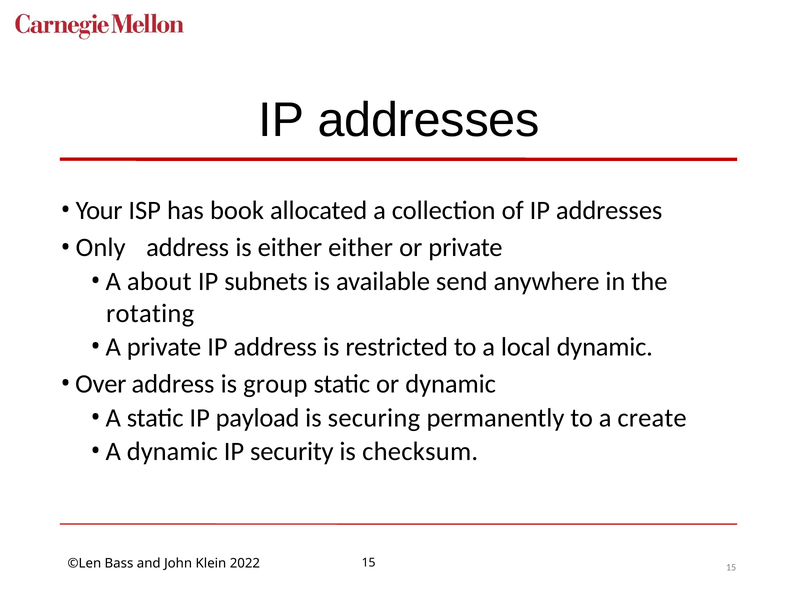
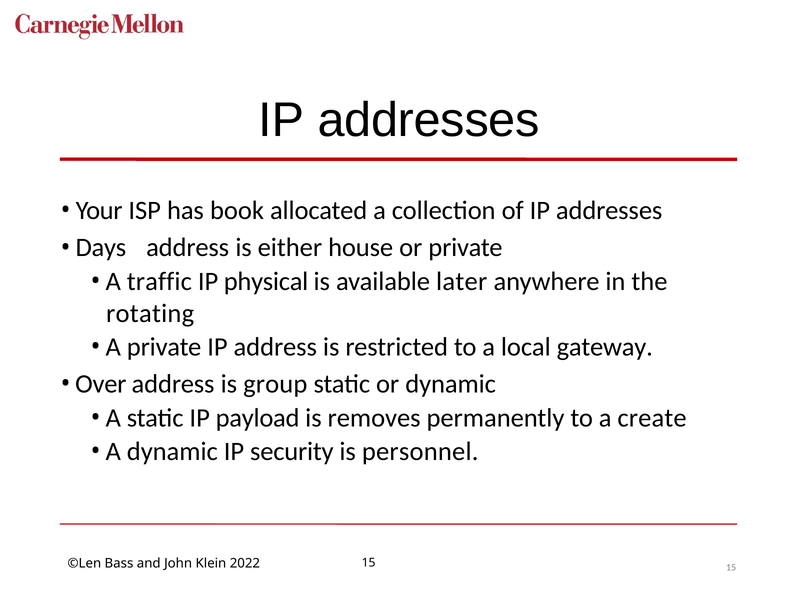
Only: Only -> Days
either either: either -> house
about: about -> traffic
subnets: subnets -> physical
send: send -> later
local dynamic: dynamic -> gateway
securing: securing -> removes
checksum: checksum -> personnel
